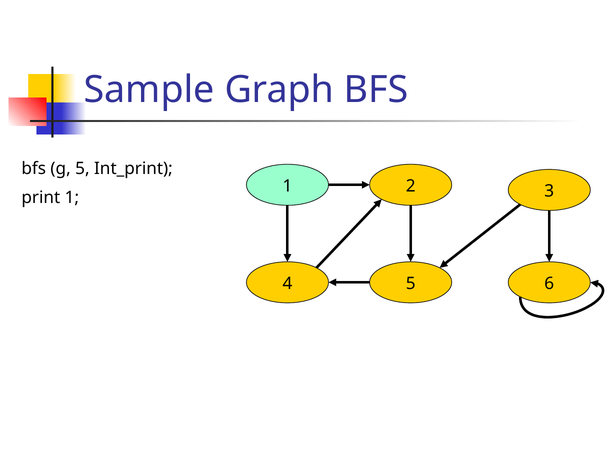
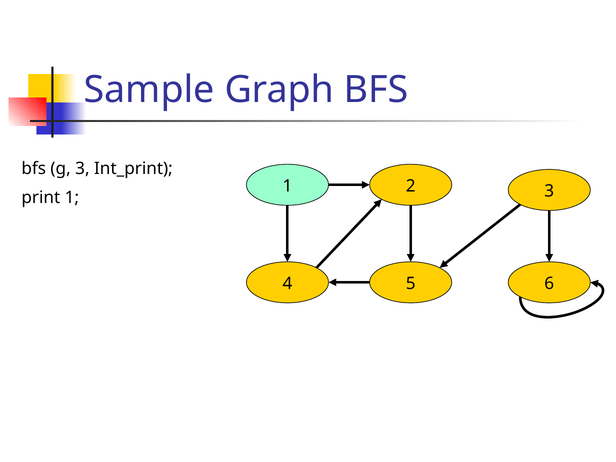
g 5: 5 -> 3
